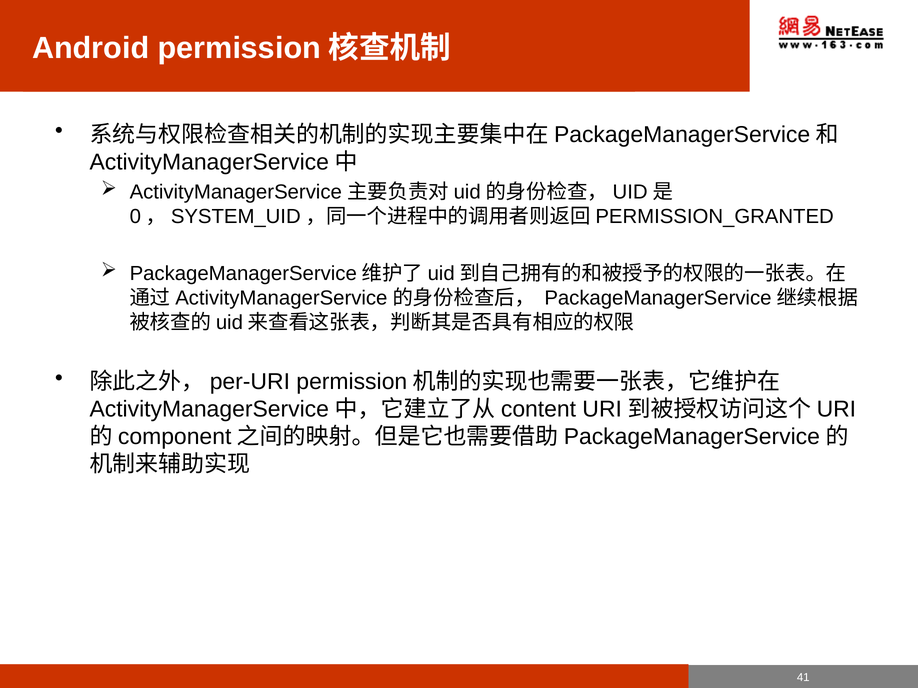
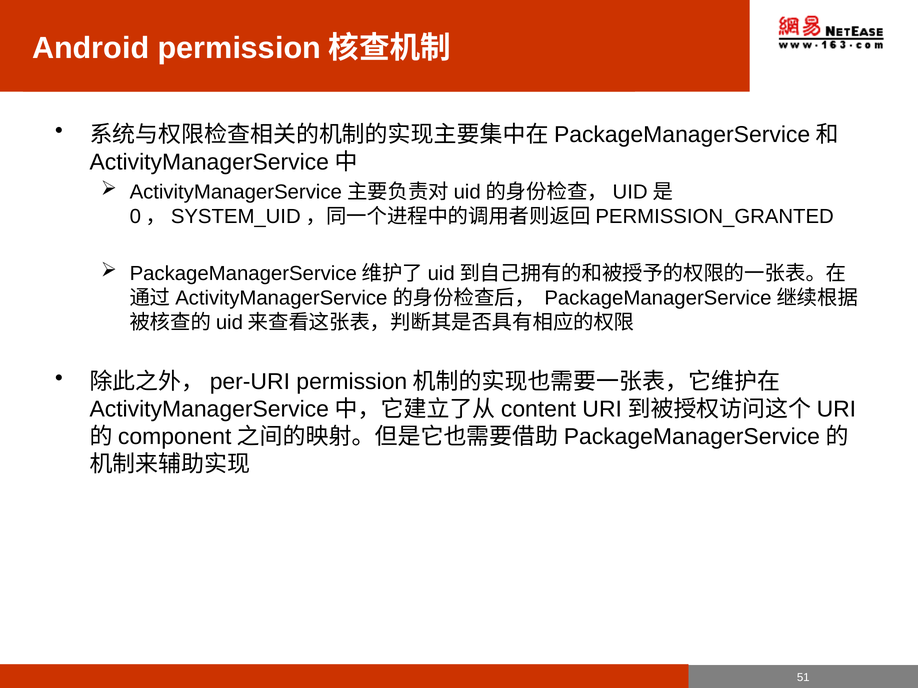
41: 41 -> 51
